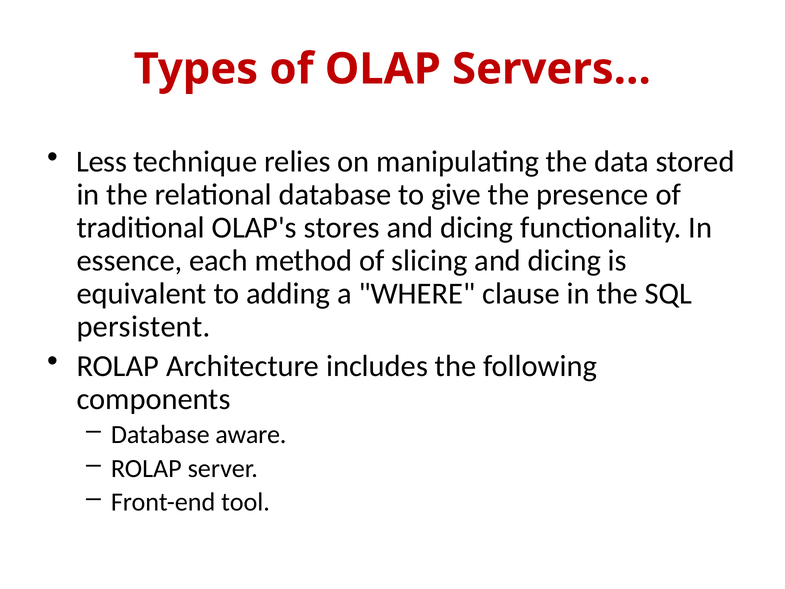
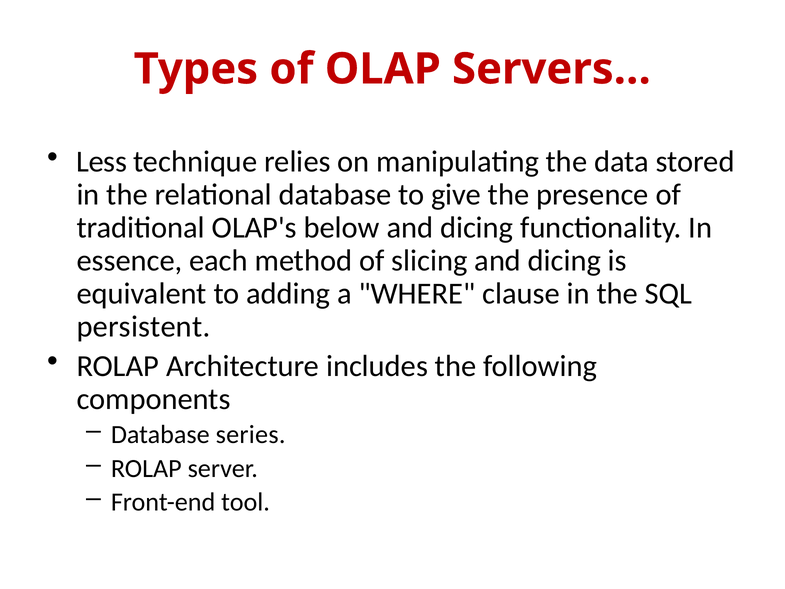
stores: stores -> below
aware: aware -> series
